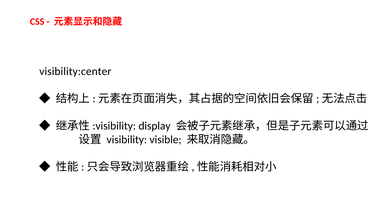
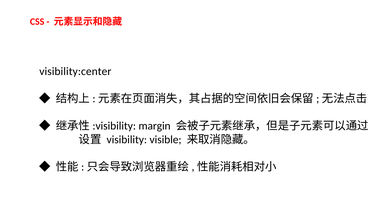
display: display -> margin
